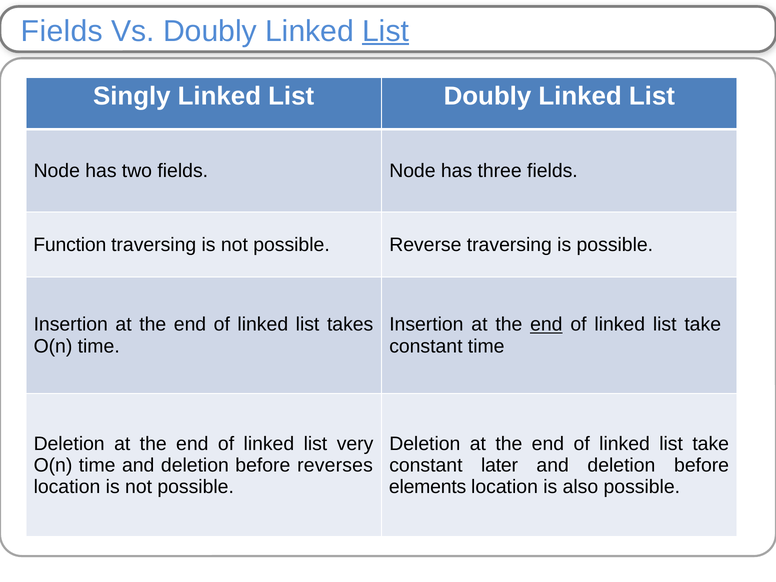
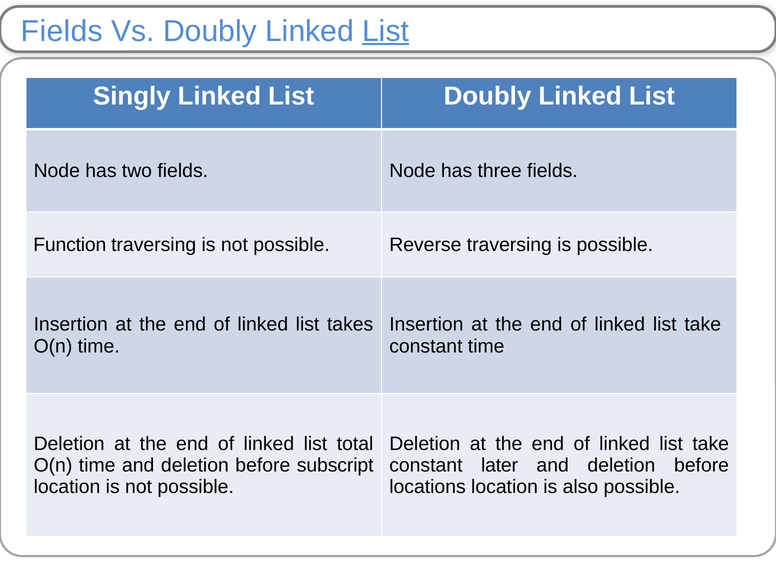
end at (546, 325) underline: present -> none
very: very -> total
reverses: reverses -> subscript
elements: elements -> locations
